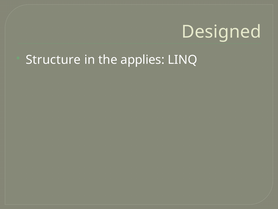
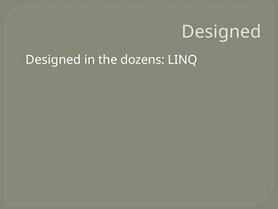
Structure at (53, 60): Structure -> Designed
applies: applies -> dozens
